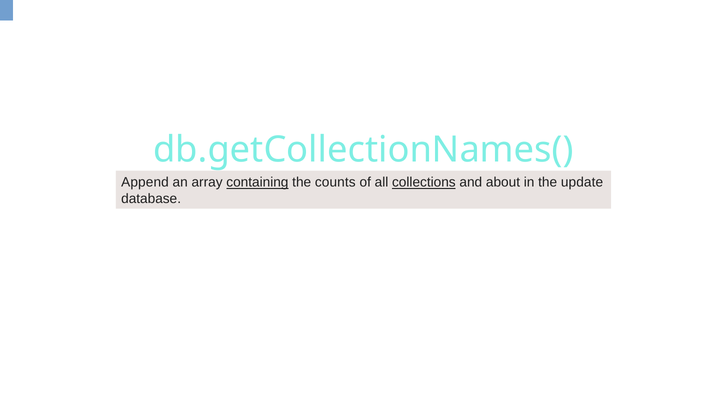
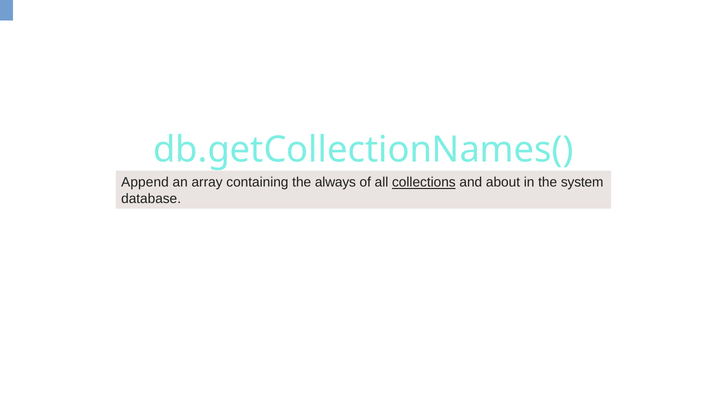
containing underline: present -> none
counts: counts -> always
update: update -> system
